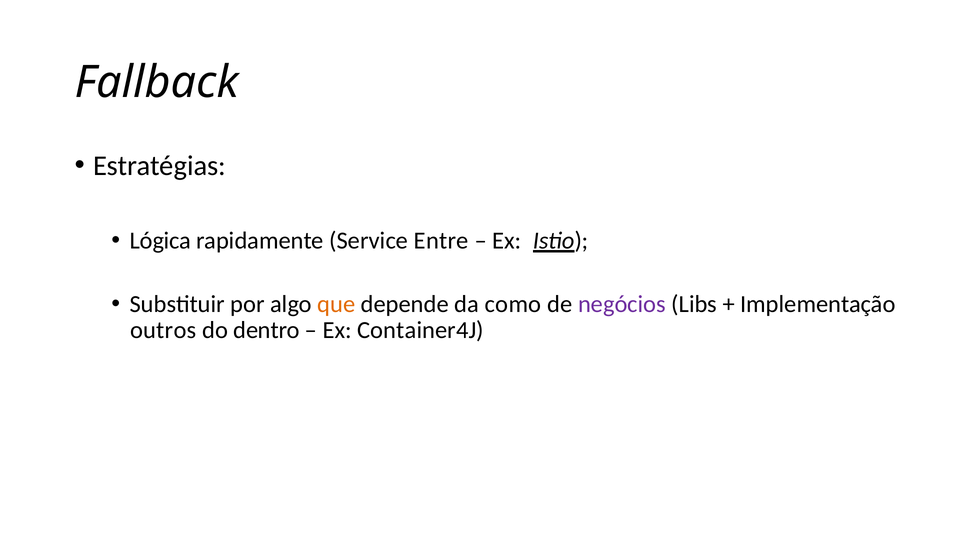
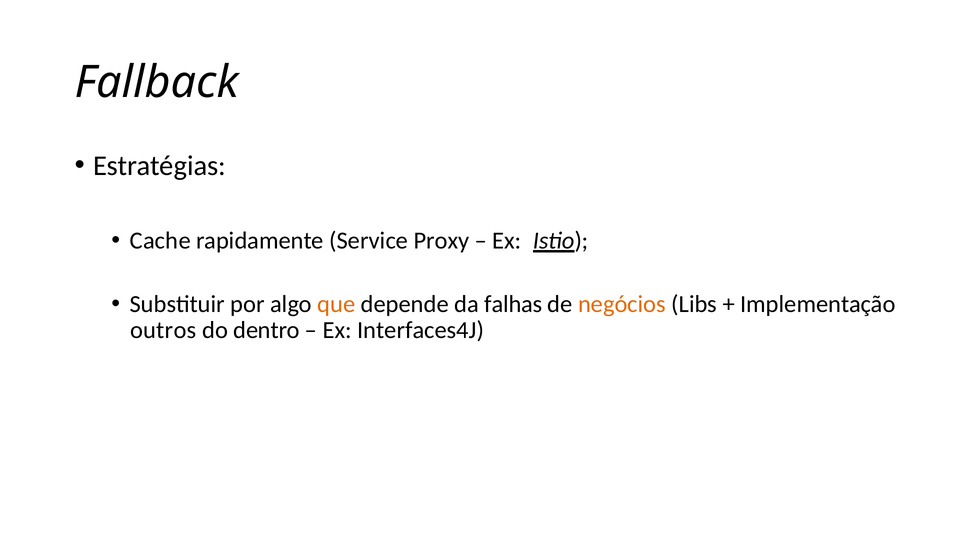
Lógica: Lógica -> Cache
Entre: Entre -> Proxy
como: como -> falhas
negócios colour: purple -> orange
Container4J: Container4J -> Interfaces4J
